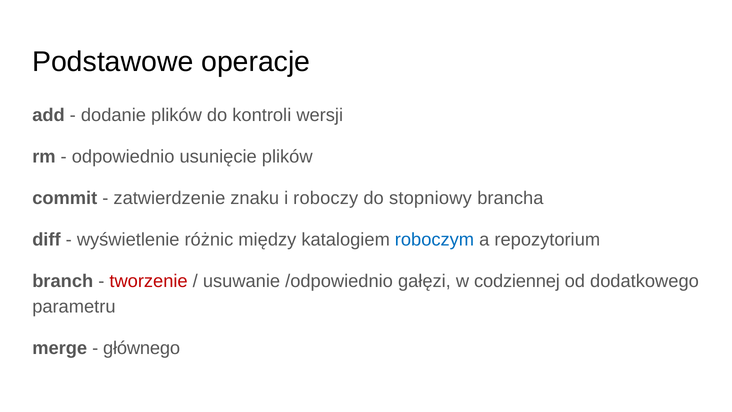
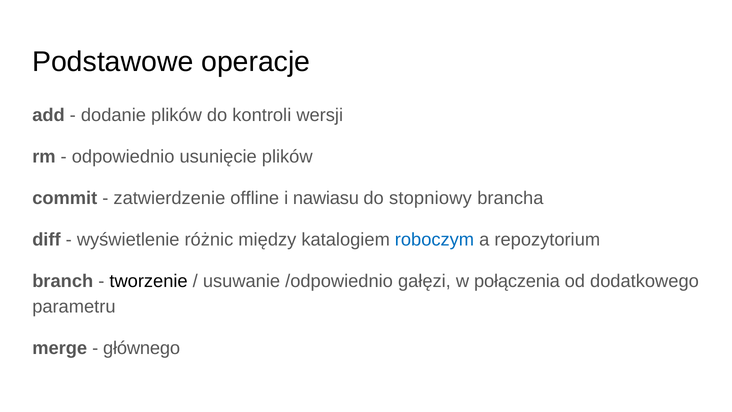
znaku: znaku -> offline
roboczy: roboczy -> nawiasu
tworzenie colour: red -> black
codziennej: codziennej -> połączenia
